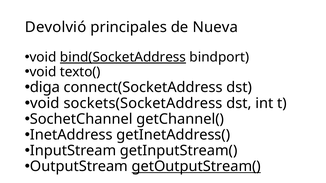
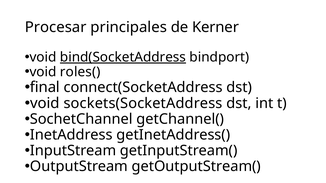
Devolvió: Devolvió -> Procesar
Nueva: Nueva -> Kerner
texto(: texto( -> roles(
diga: diga -> final
getOutputStream( underline: present -> none
